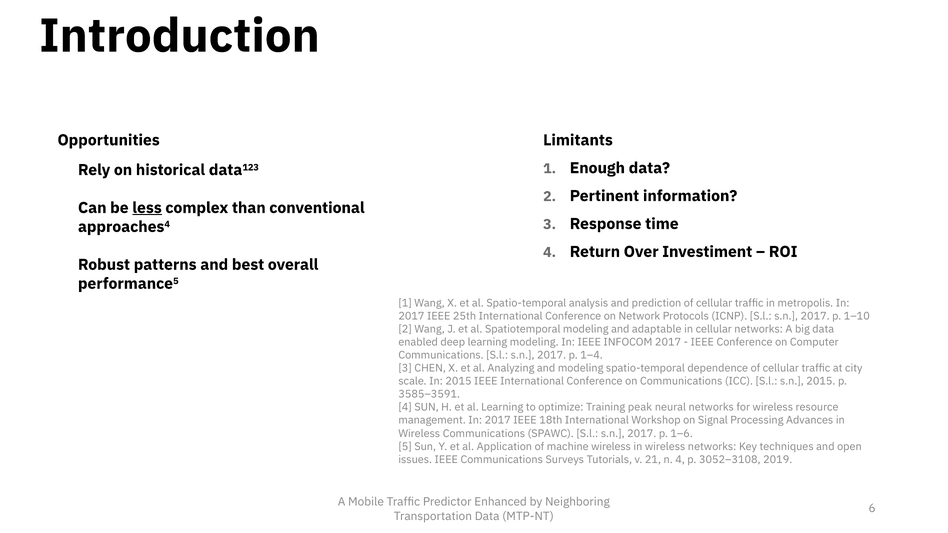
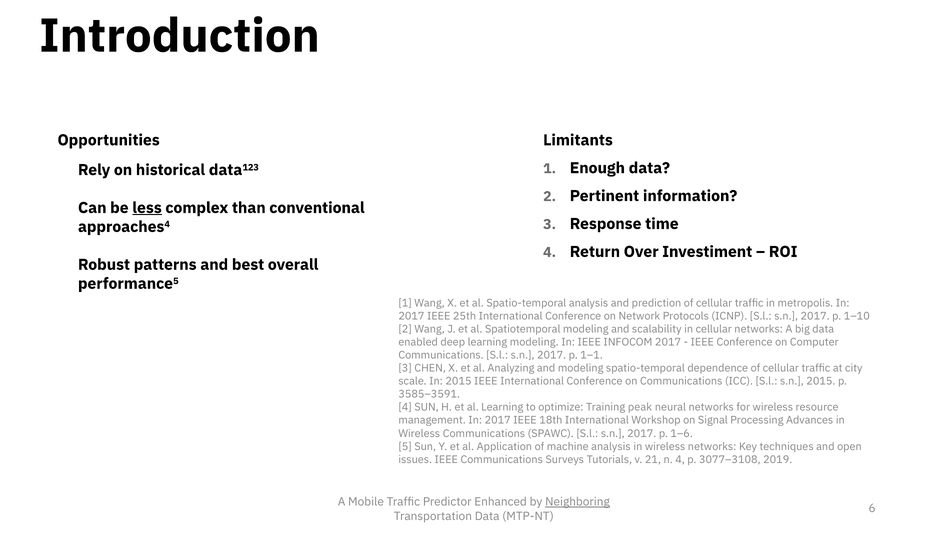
adaptable: adaptable -> scalability
1–4: 1–4 -> 1–1
machine wireless: wireless -> analysis
3052–3108: 3052–3108 -> 3077–3108
Neighboring underline: none -> present
